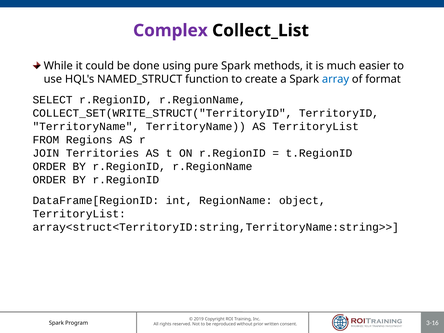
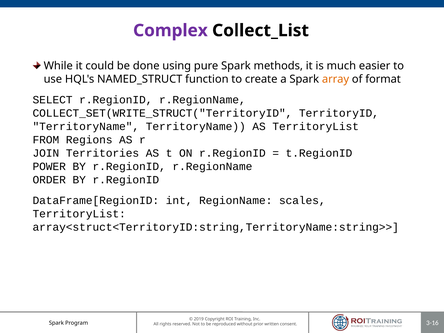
array colour: blue -> orange
ORDER at (49, 166): ORDER -> POWER
object: object -> scales
